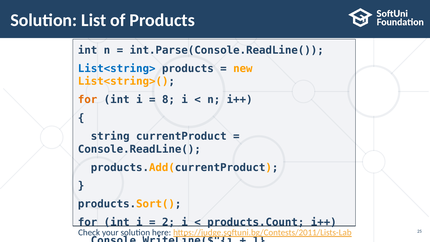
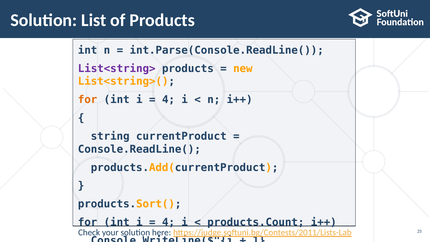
List<string> colour: blue -> purple
8 at (168, 100): 8 -> 4
2 at (168, 222): 2 -> 4
